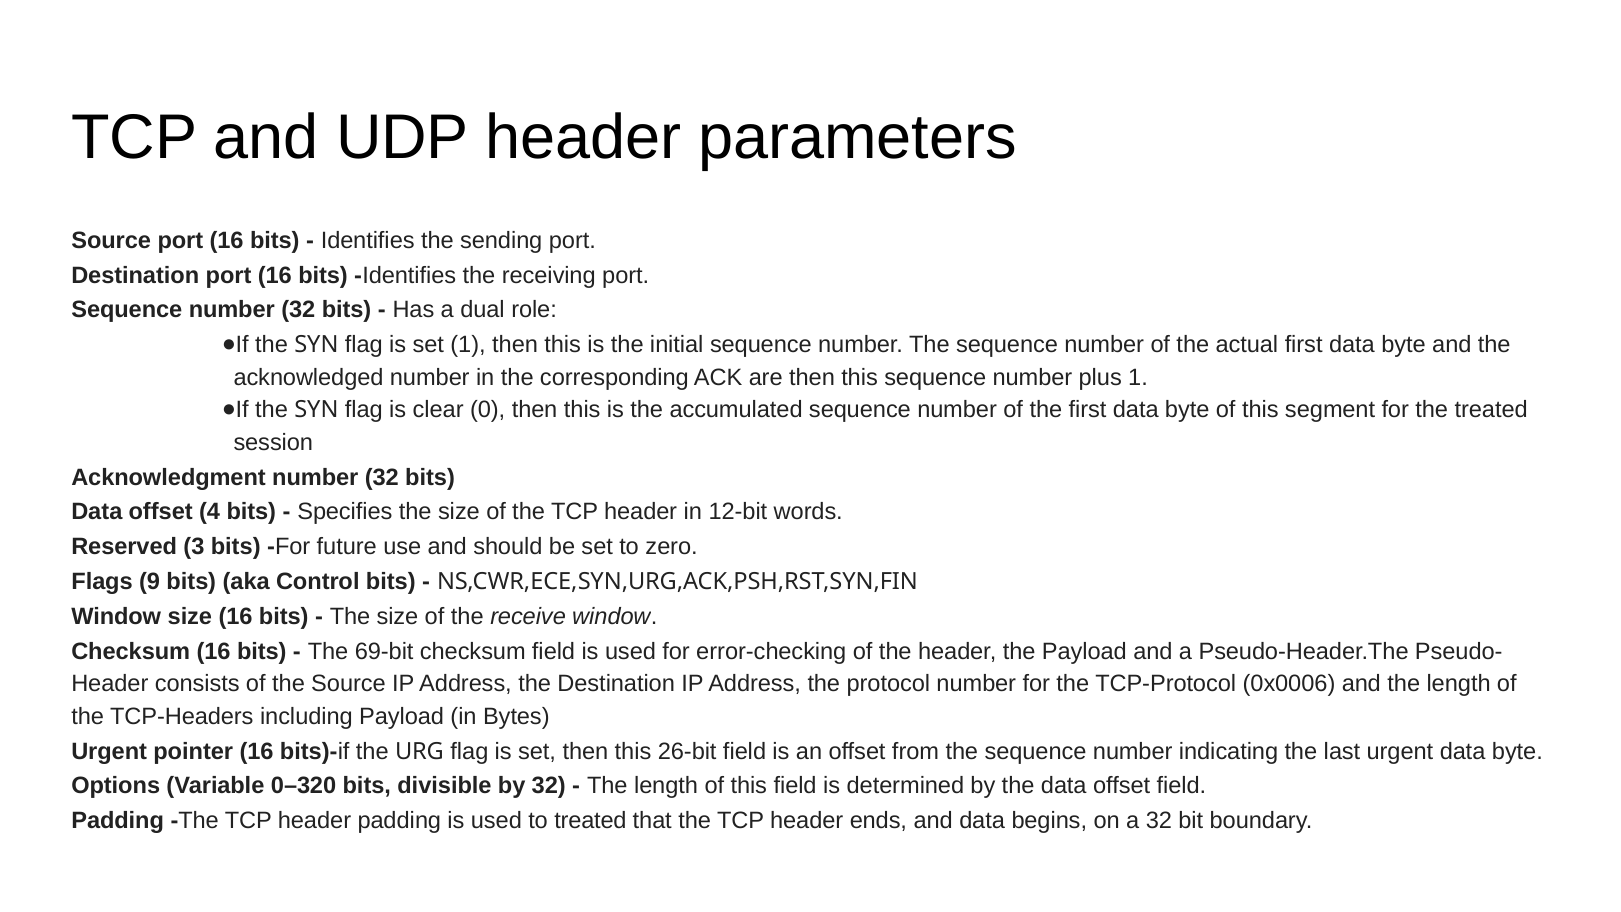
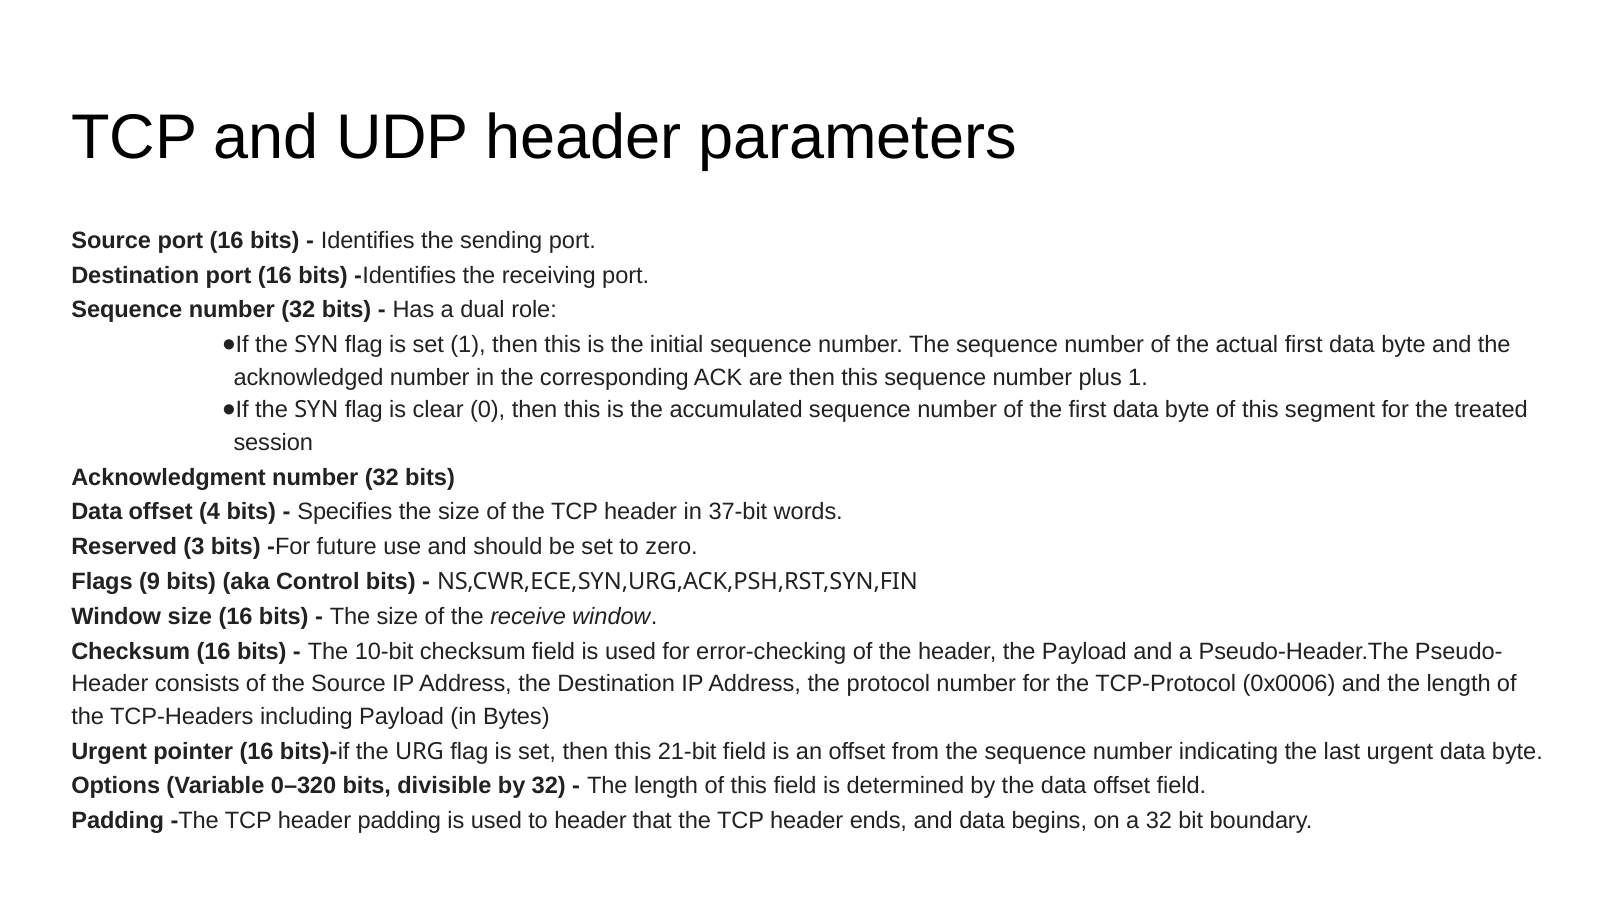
12-bit: 12-bit -> 37-bit
69-bit: 69-bit -> 10-bit
26-bit: 26-bit -> 21-bit
to treated: treated -> header
